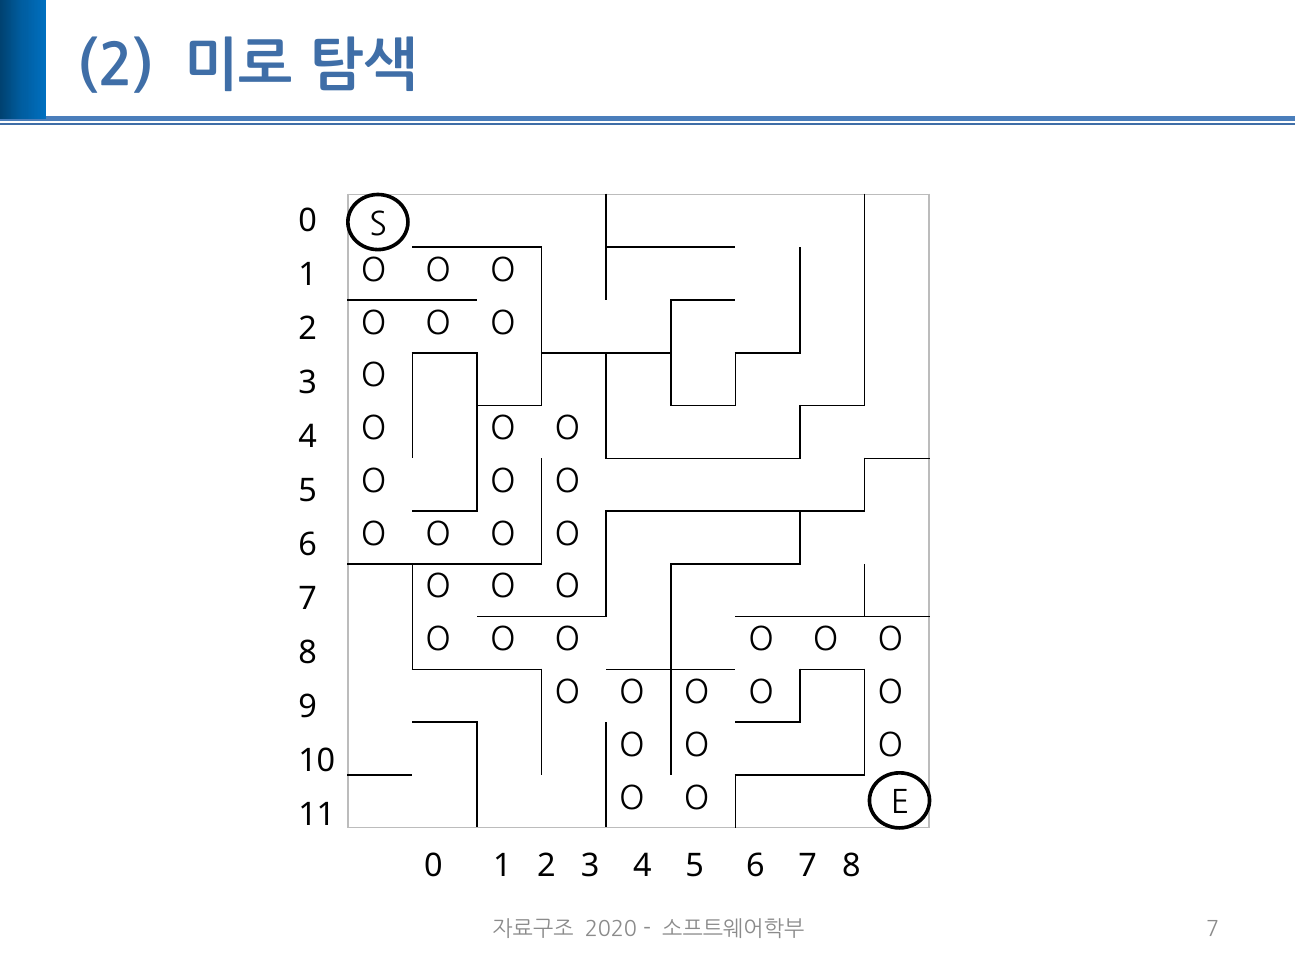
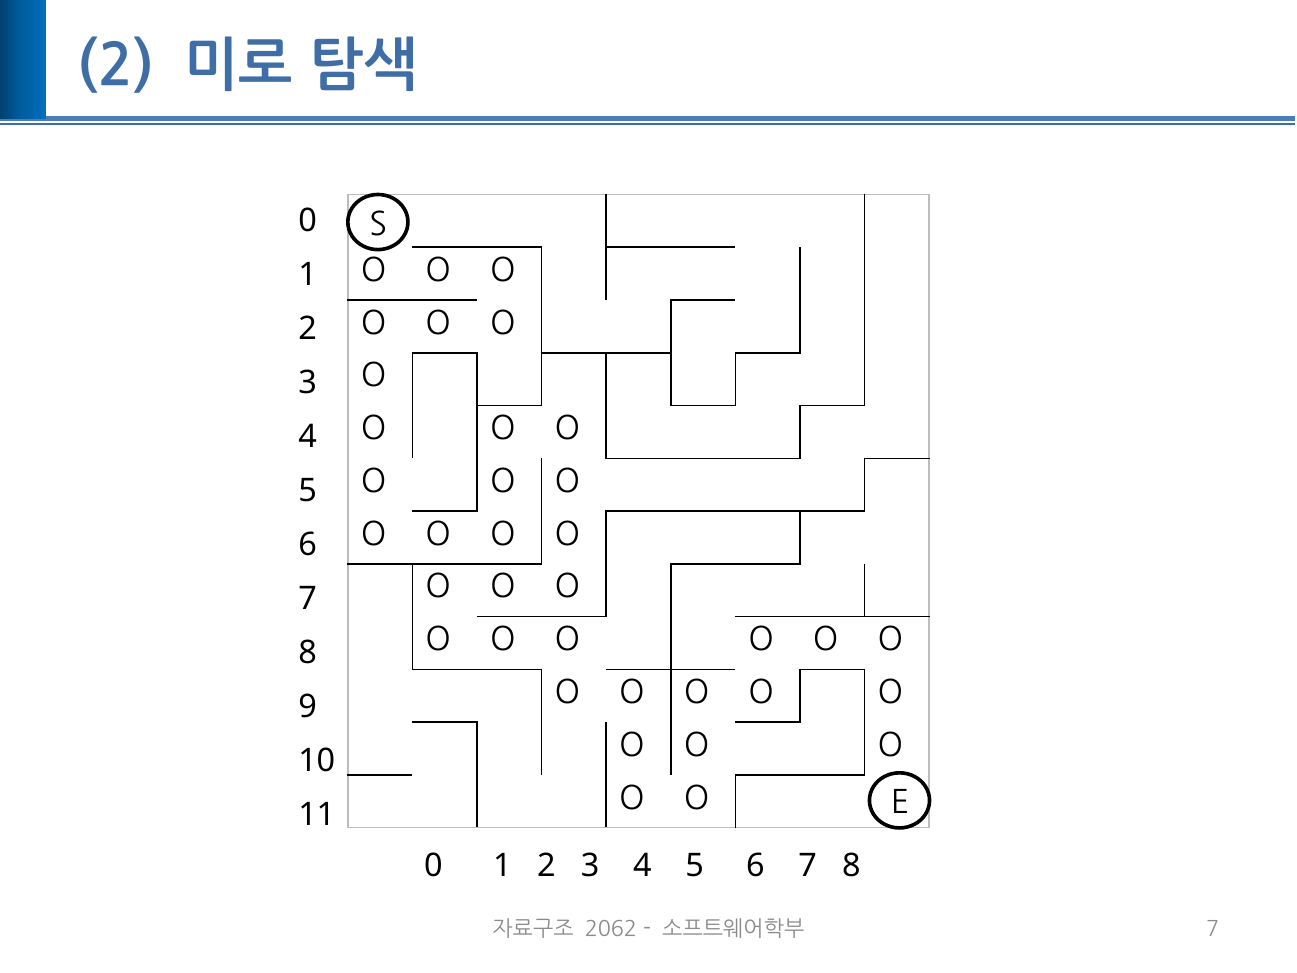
2020: 2020 -> 2062
